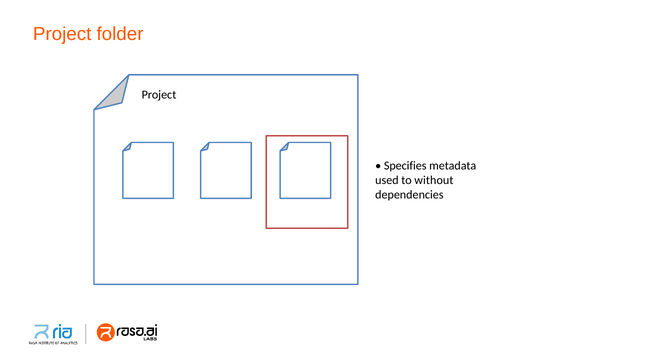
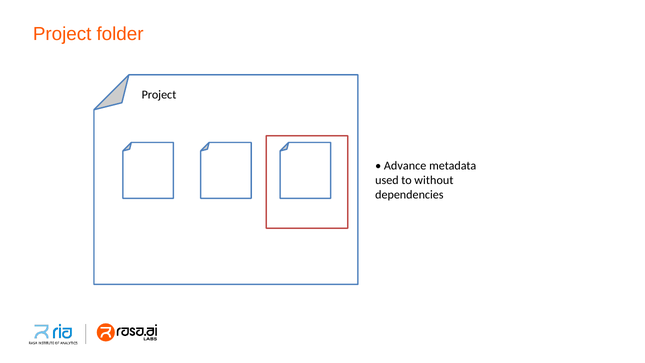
Specifies: Specifies -> Advance
